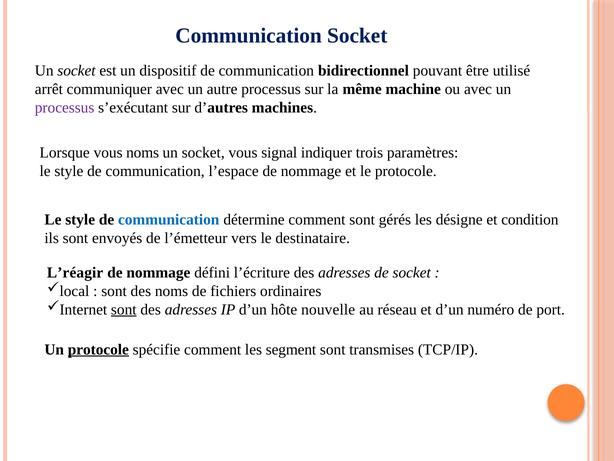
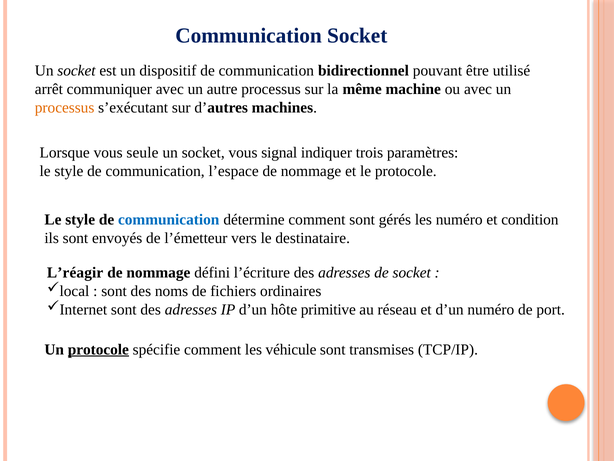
processus at (65, 108) colour: purple -> orange
vous noms: noms -> seule
les désigne: désigne -> numéro
sont at (124, 309) underline: present -> none
nouvelle: nouvelle -> primitive
segment: segment -> véhicule
